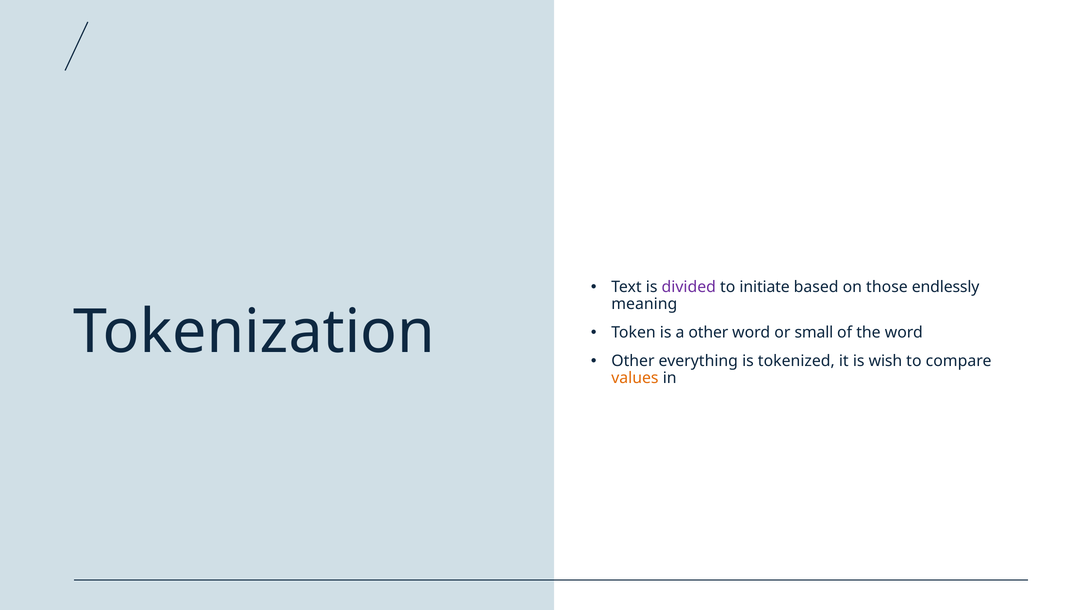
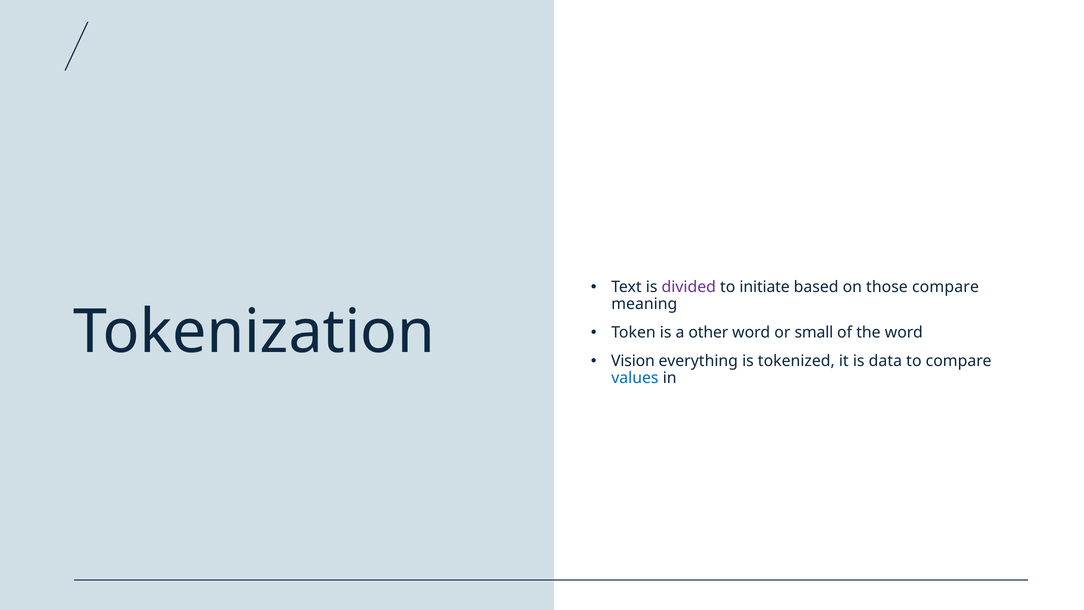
those endlessly: endlessly -> compare
Other at (633, 361): Other -> Vision
wish: wish -> data
values colour: orange -> blue
